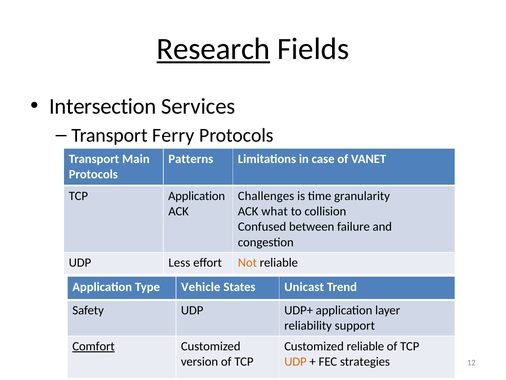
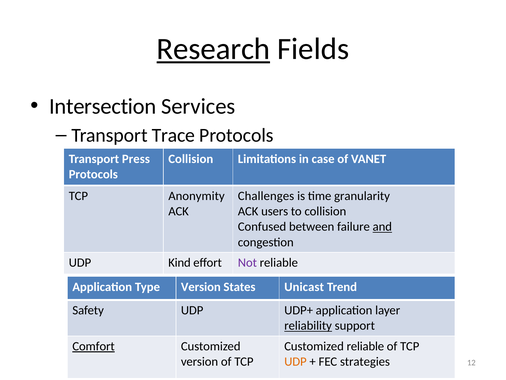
Ferry: Ferry -> Trace
Main: Main -> Press
Patterns at (191, 159): Patterns -> Collision
TCP Application: Application -> Anonymity
what: what -> users
and underline: none -> present
Less: Less -> Kind
Not colour: orange -> purple
Type Vehicle: Vehicle -> Version
reliability underline: none -> present
